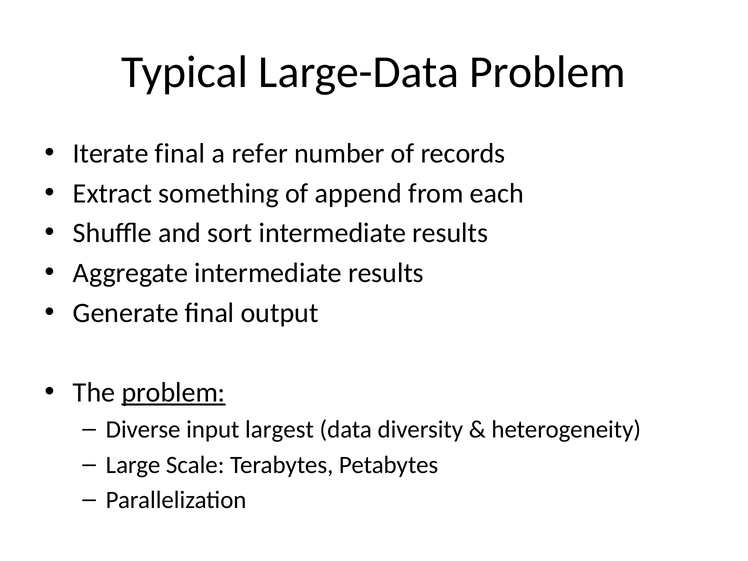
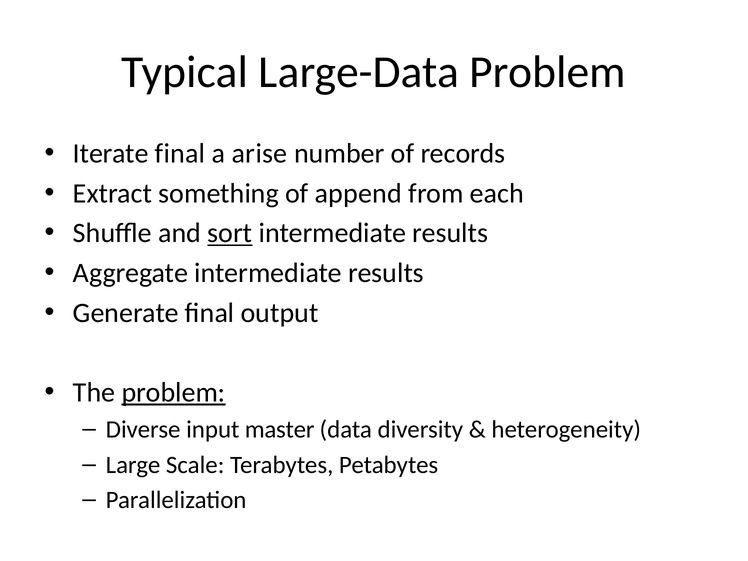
refer: refer -> arise
sort underline: none -> present
largest: largest -> master
